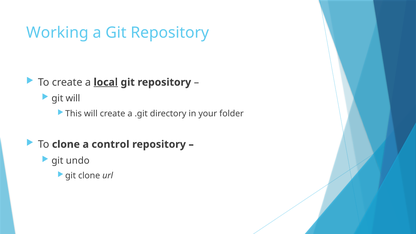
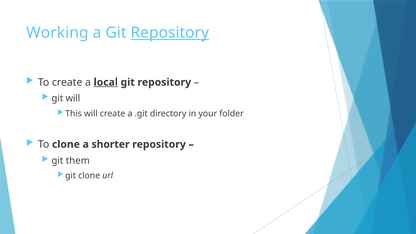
Repository at (170, 33) underline: none -> present
control: control -> shorter
undo: undo -> them
